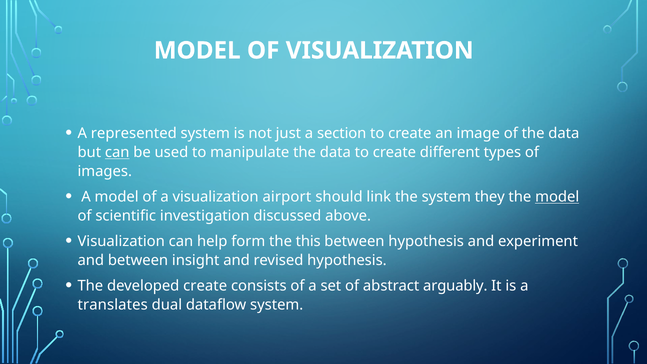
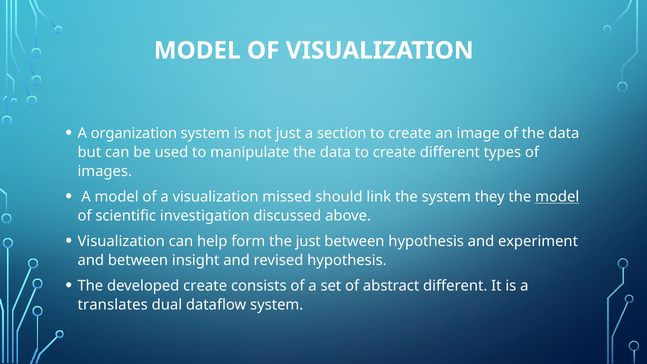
represented: represented -> organization
can at (117, 152) underline: present -> none
airport: airport -> missed
the this: this -> just
abstract arguably: arguably -> different
